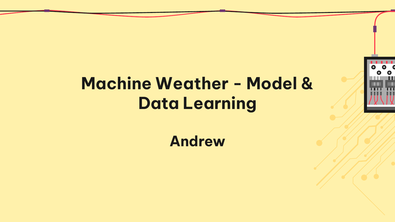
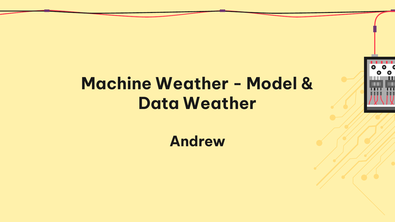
Data Learning: Learning -> Weather
